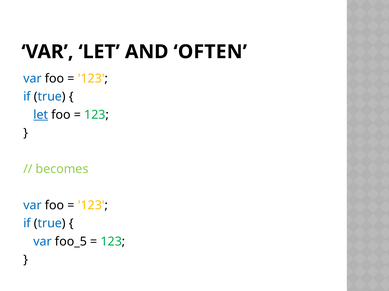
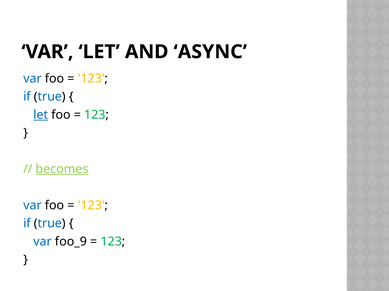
OFTEN: OFTEN -> ASYNC
becomes underline: none -> present
foo_5: foo_5 -> foo_9
